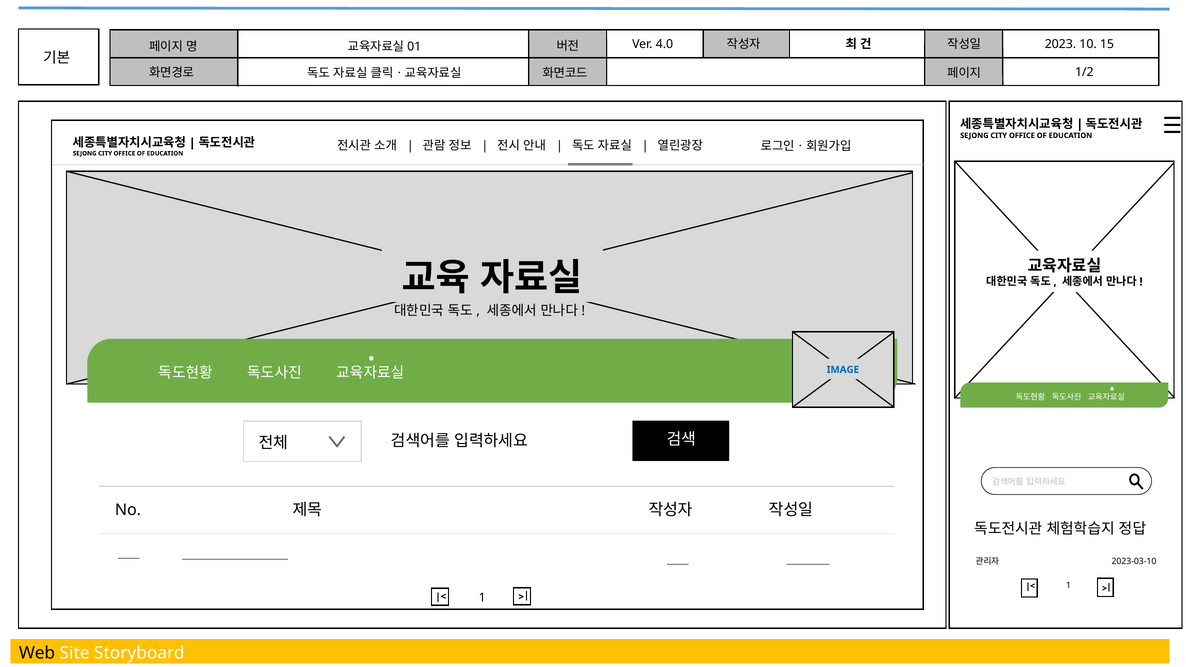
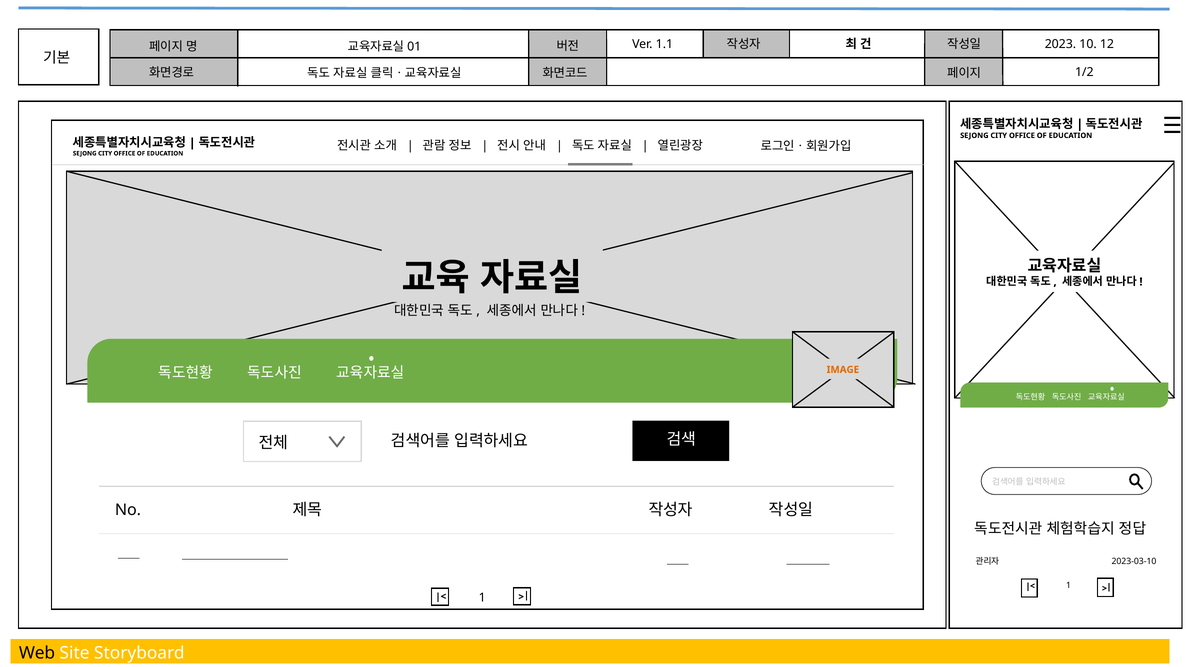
4.0: 4.0 -> 1.1
15: 15 -> 12
IMAGE colour: blue -> orange
